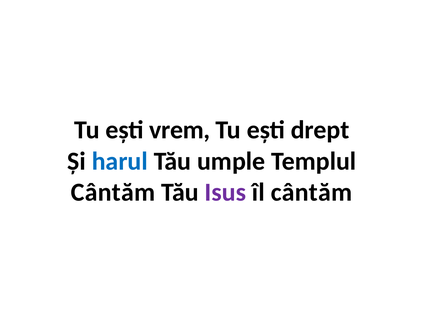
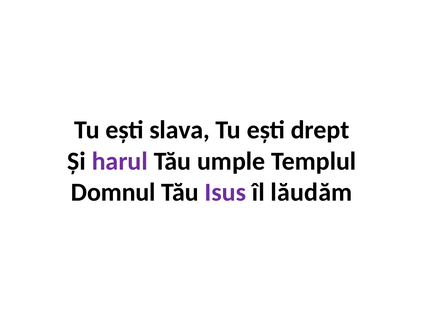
vrem: vrem -> slava
harul colour: blue -> purple
Cântăm at (113, 192): Cântăm -> Domnul
îl cântăm: cântăm -> lăudăm
